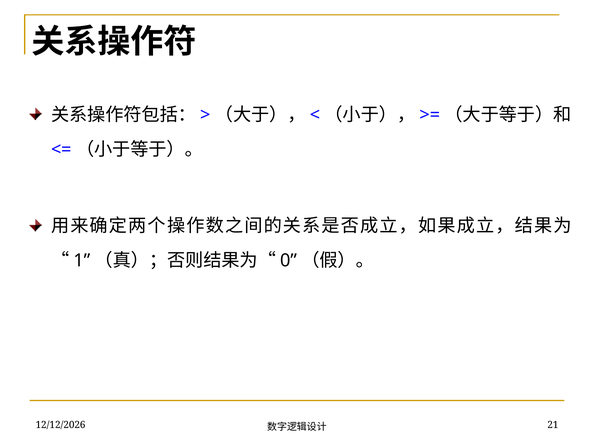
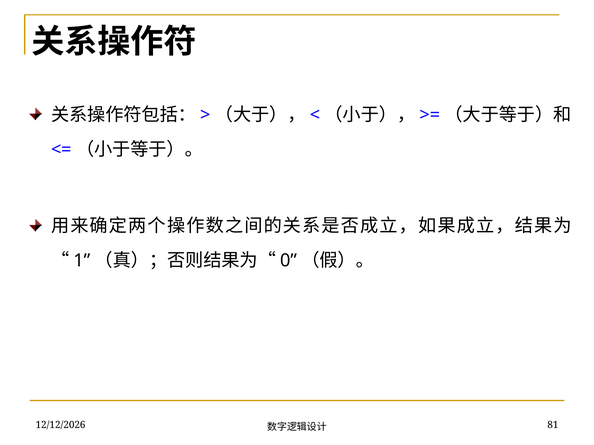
21: 21 -> 81
